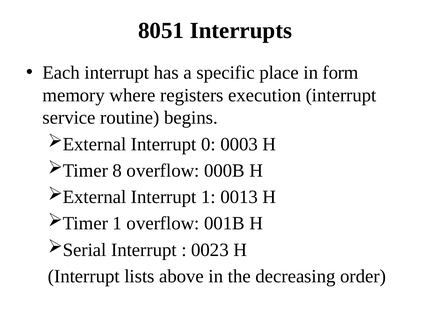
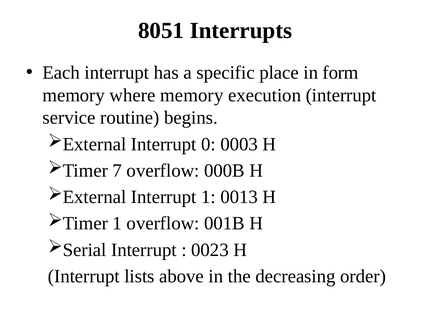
where registers: registers -> memory
8: 8 -> 7
